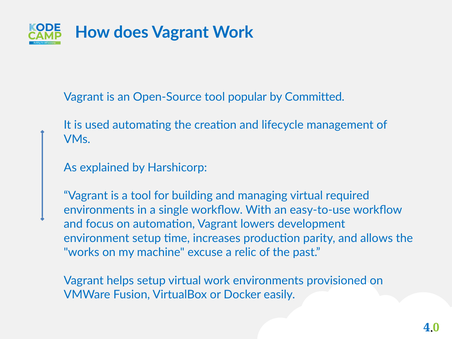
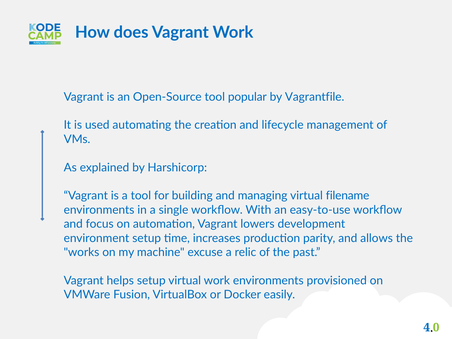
Committed: Committed -> Vagrantfile
required: required -> filename
